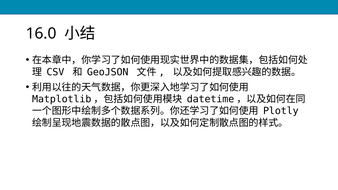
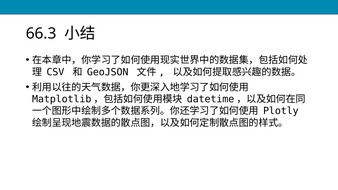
16.0: 16.0 -> 66.3
